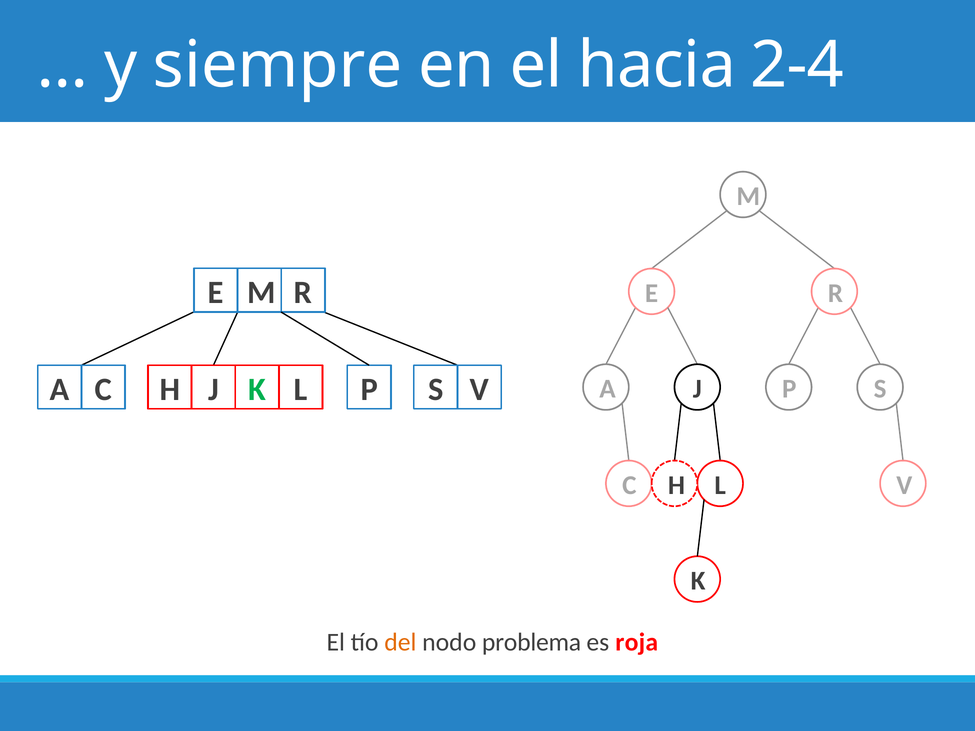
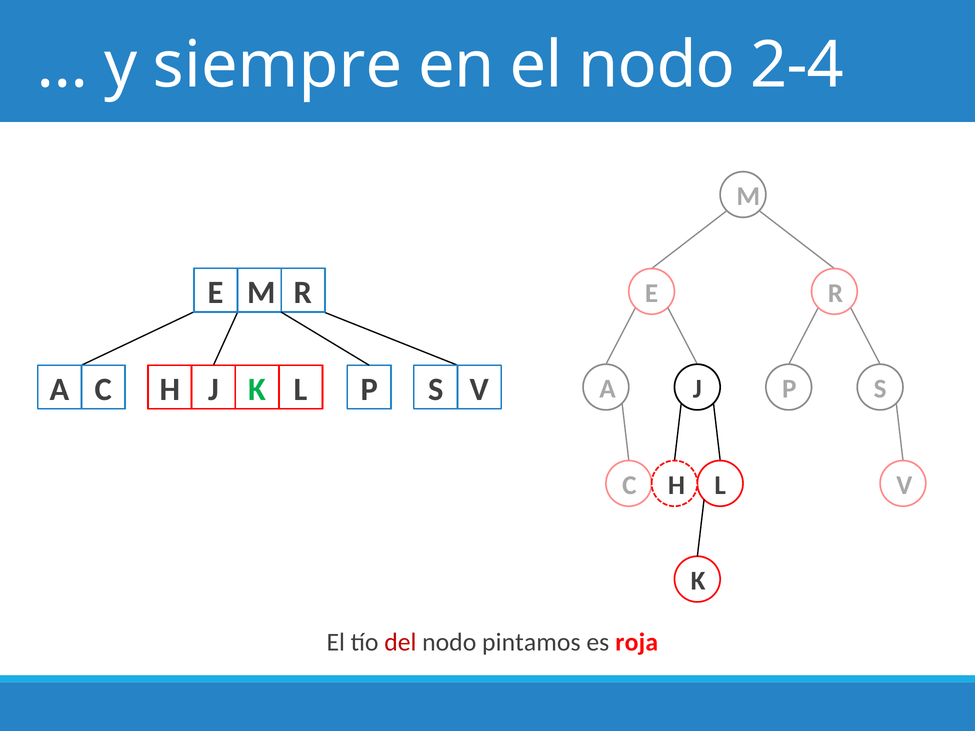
el hacia: hacia -> nodo
del colour: orange -> red
problema: problema -> pintamos
